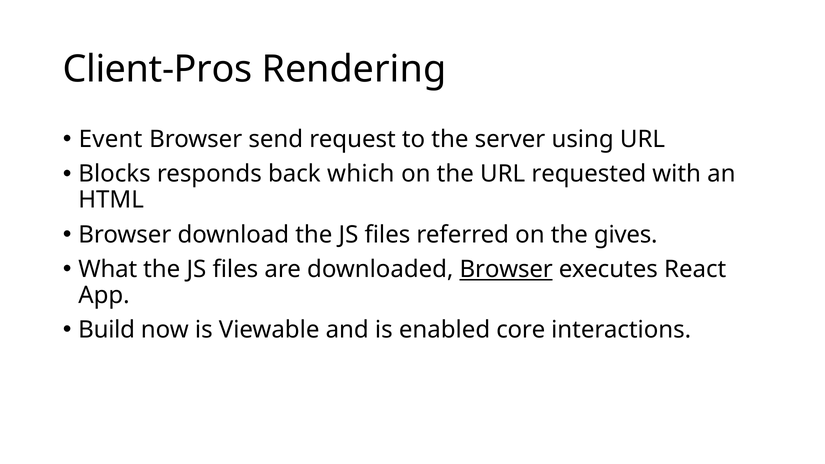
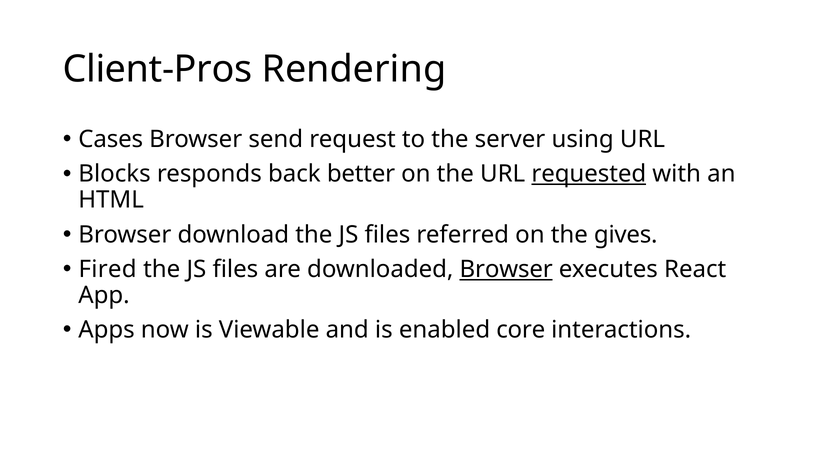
Event: Event -> Cases
which: which -> better
requested underline: none -> present
What: What -> Fired
Build: Build -> Apps
